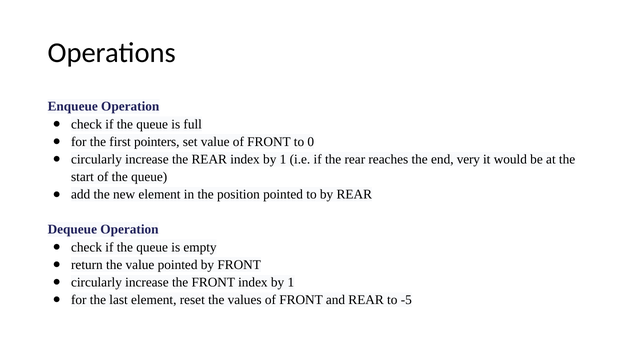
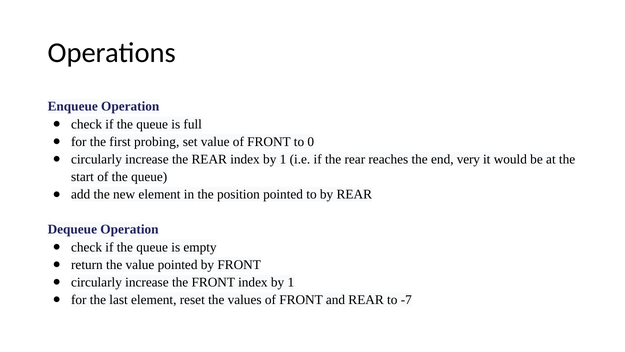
pointers: pointers -> probing
-5: -5 -> -7
